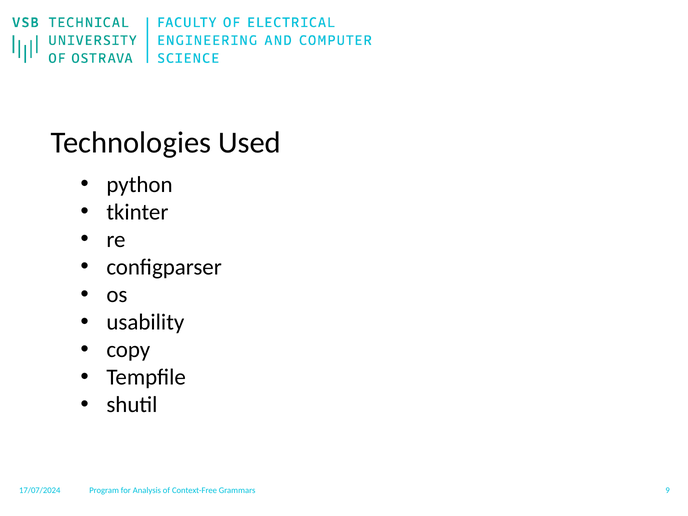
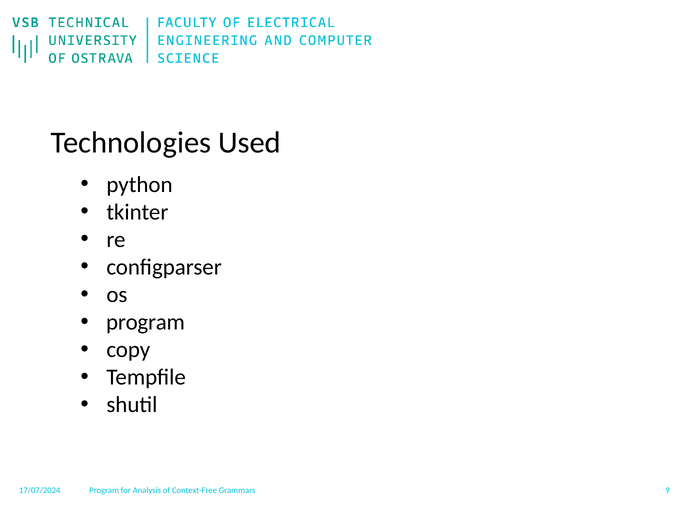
usability at (145, 322): usability -> program
